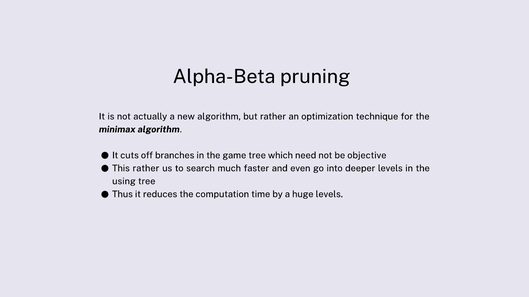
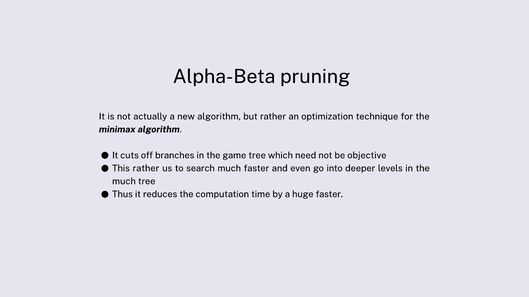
using at (124, 182): using -> much
huge levels: levels -> faster
